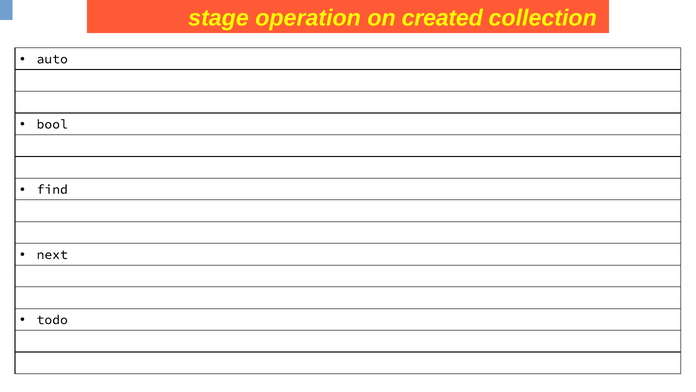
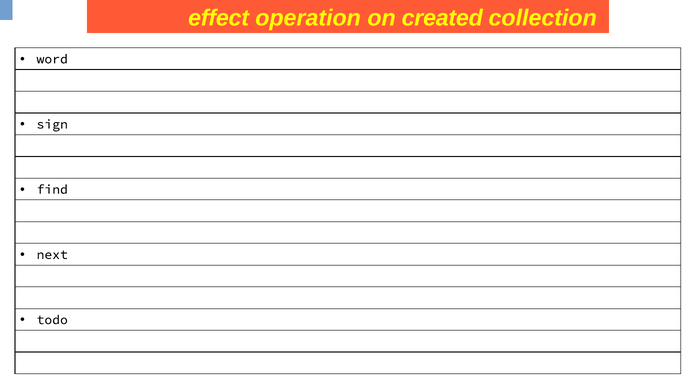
stage: stage -> effect
auto: auto -> word
bool: bool -> sign
